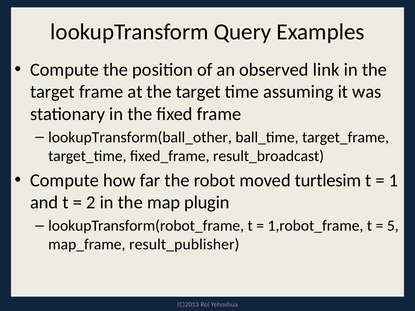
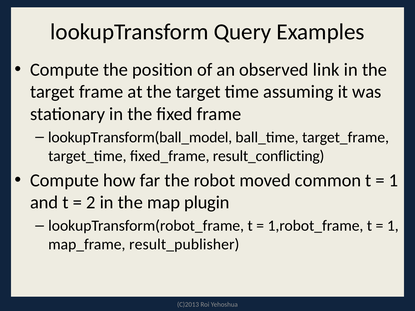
lookupTransform(ball_other: lookupTransform(ball_other -> lookupTransform(ball_model
result_broadcast: result_broadcast -> result_conflicting
turtlesim: turtlesim -> common
5 at (393, 226): 5 -> 1
